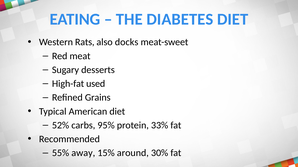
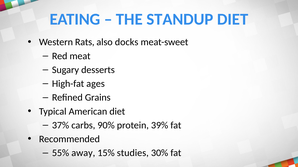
DIABETES: DIABETES -> STANDUP
used: used -> ages
52%: 52% -> 37%
95%: 95% -> 90%
33%: 33% -> 39%
around: around -> studies
